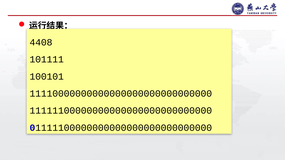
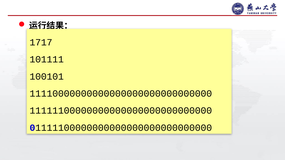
4408: 4408 -> 1717
